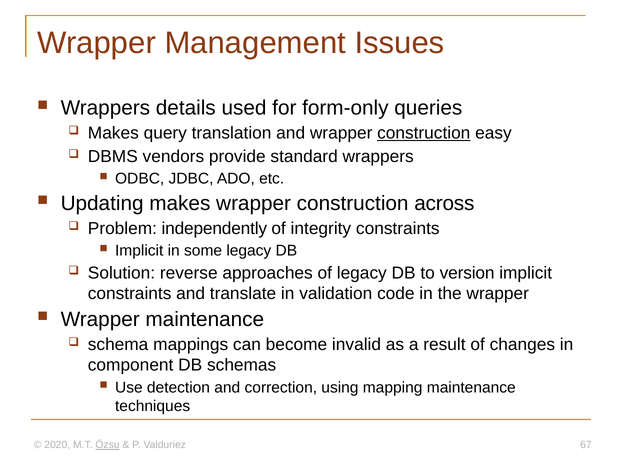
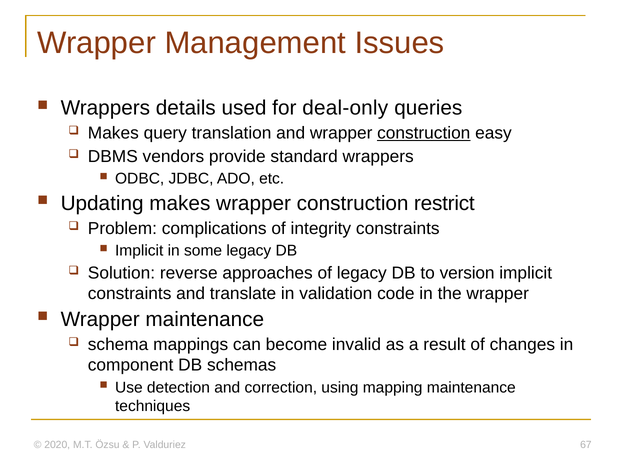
form-only: form-only -> deal-only
across: across -> restrict
independently: independently -> complications
Özsu underline: present -> none
